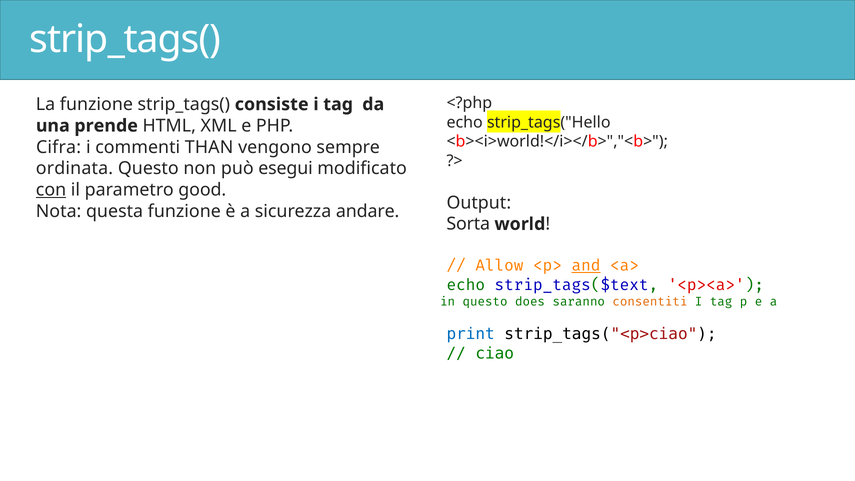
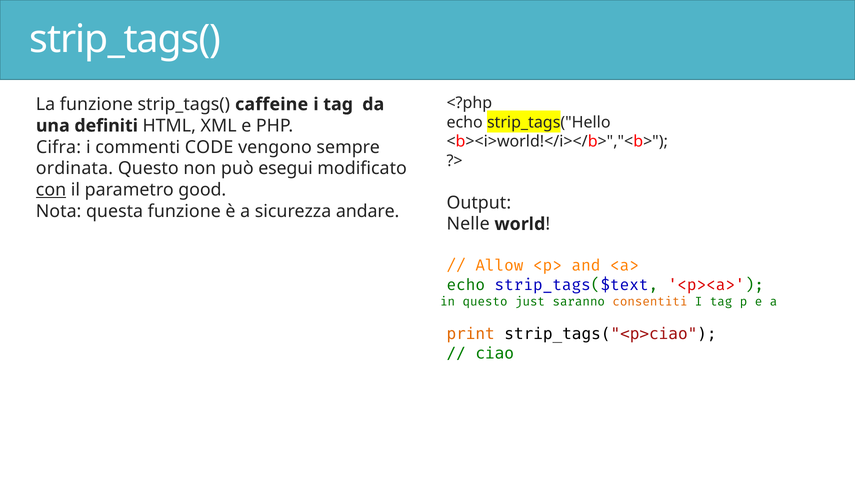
consiste: consiste -> caffeine
prende: prende -> definiti
THAN: THAN -> CODE
Sorta: Sorta -> Nelle
and underline: present -> none
does: does -> just
print colour: blue -> orange
